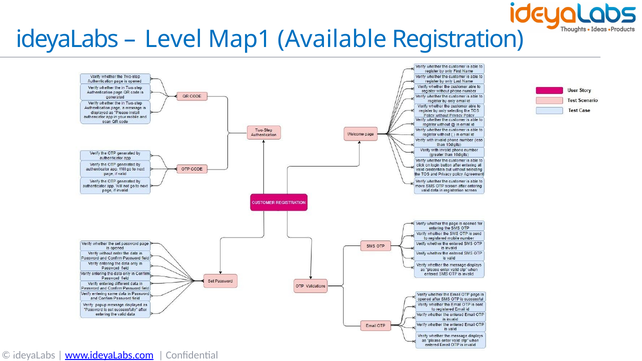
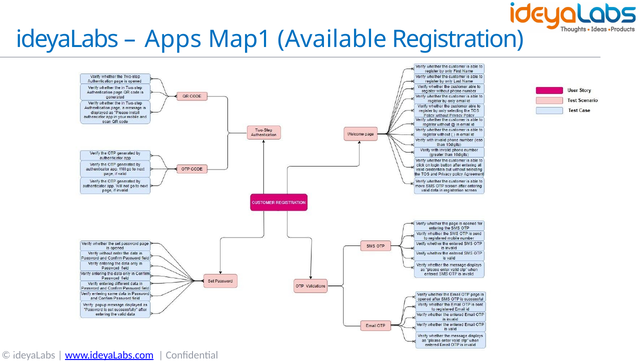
Level: Level -> Apps
